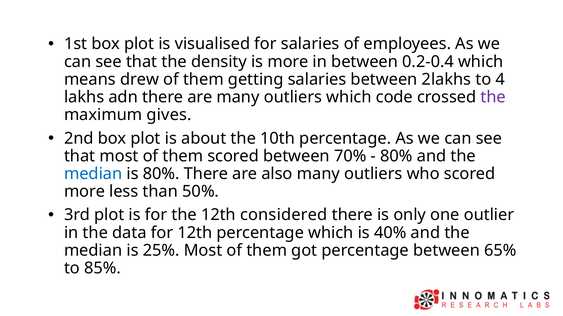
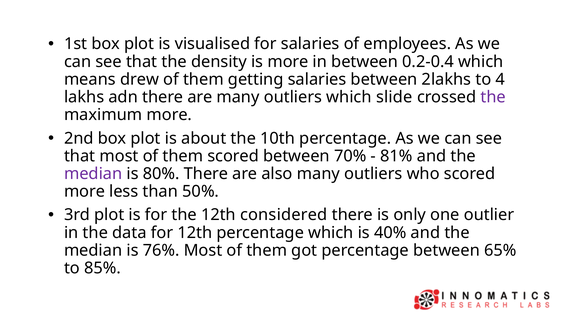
code: code -> slide
maximum gives: gives -> more
80% at (396, 156): 80% -> 81%
median at (93, 174) colour: blue -> purple
25%: 25% -> 76%
